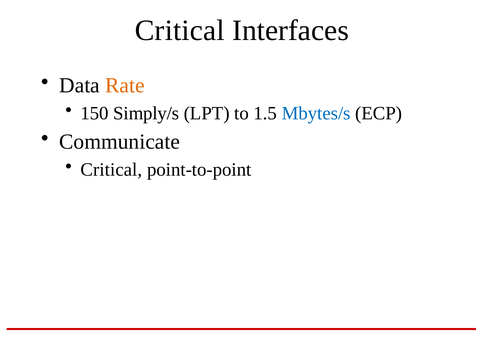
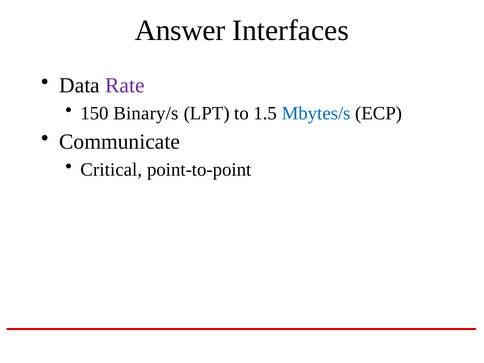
Critical at (180, 30): Critical -> Answer
Rate colour: orange -> purple
Simply/s: Simply/s -> Binary/s
